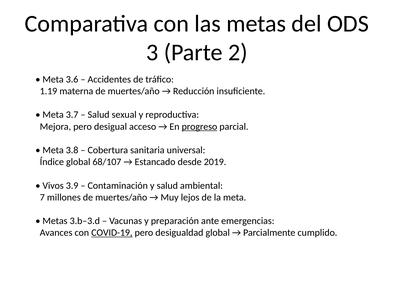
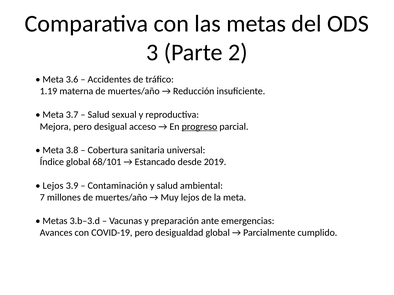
68/107: 68/107 -> 68/101
Vivos at (53, 186): Vivos -> Lejos
COVID-19 underline: present -> none
